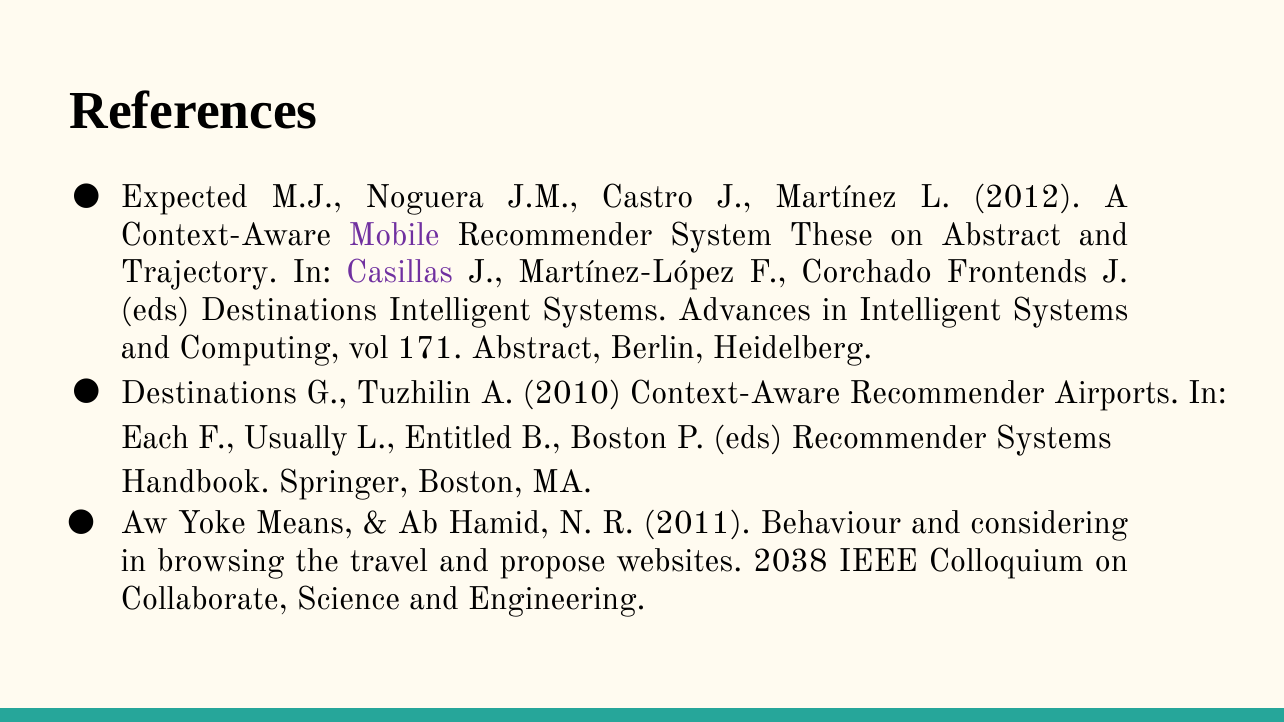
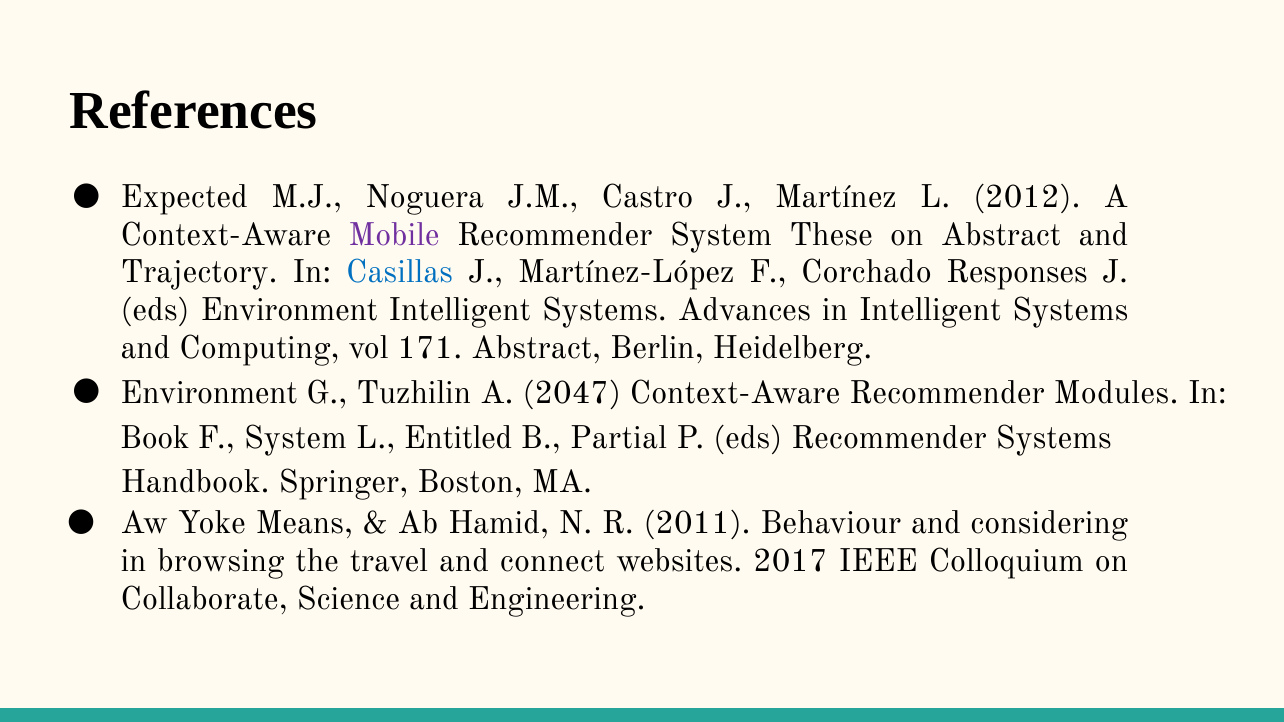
Casillas colour: purple -> blue
Frontends: Frontends -> Responses
eds Destinations: Destinations -> Environment
Destinations at (209, 393): Destinations -> Environment
2010: 2010 -> 2047
Airports: Airports -> Modules
Each: Each -> Book
F Usually: Usually -> System
B Boston: Boston -> Partial
propose: propose -> connect
2038: 2038 -> 2017
